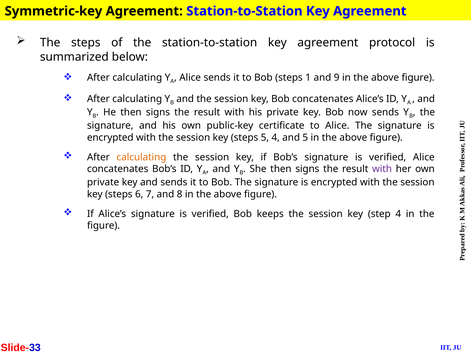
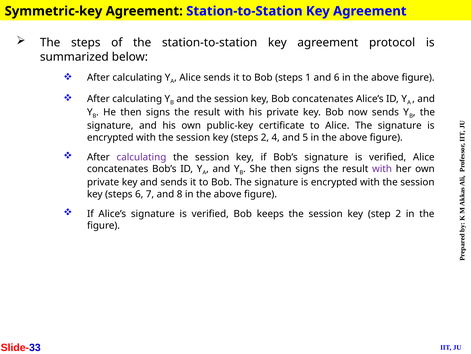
and 9: 9 -> 6
steps 5: 5 -> 2
calculating at (141, 157) colour: orange -> purple
step 4: 4 -> 2
